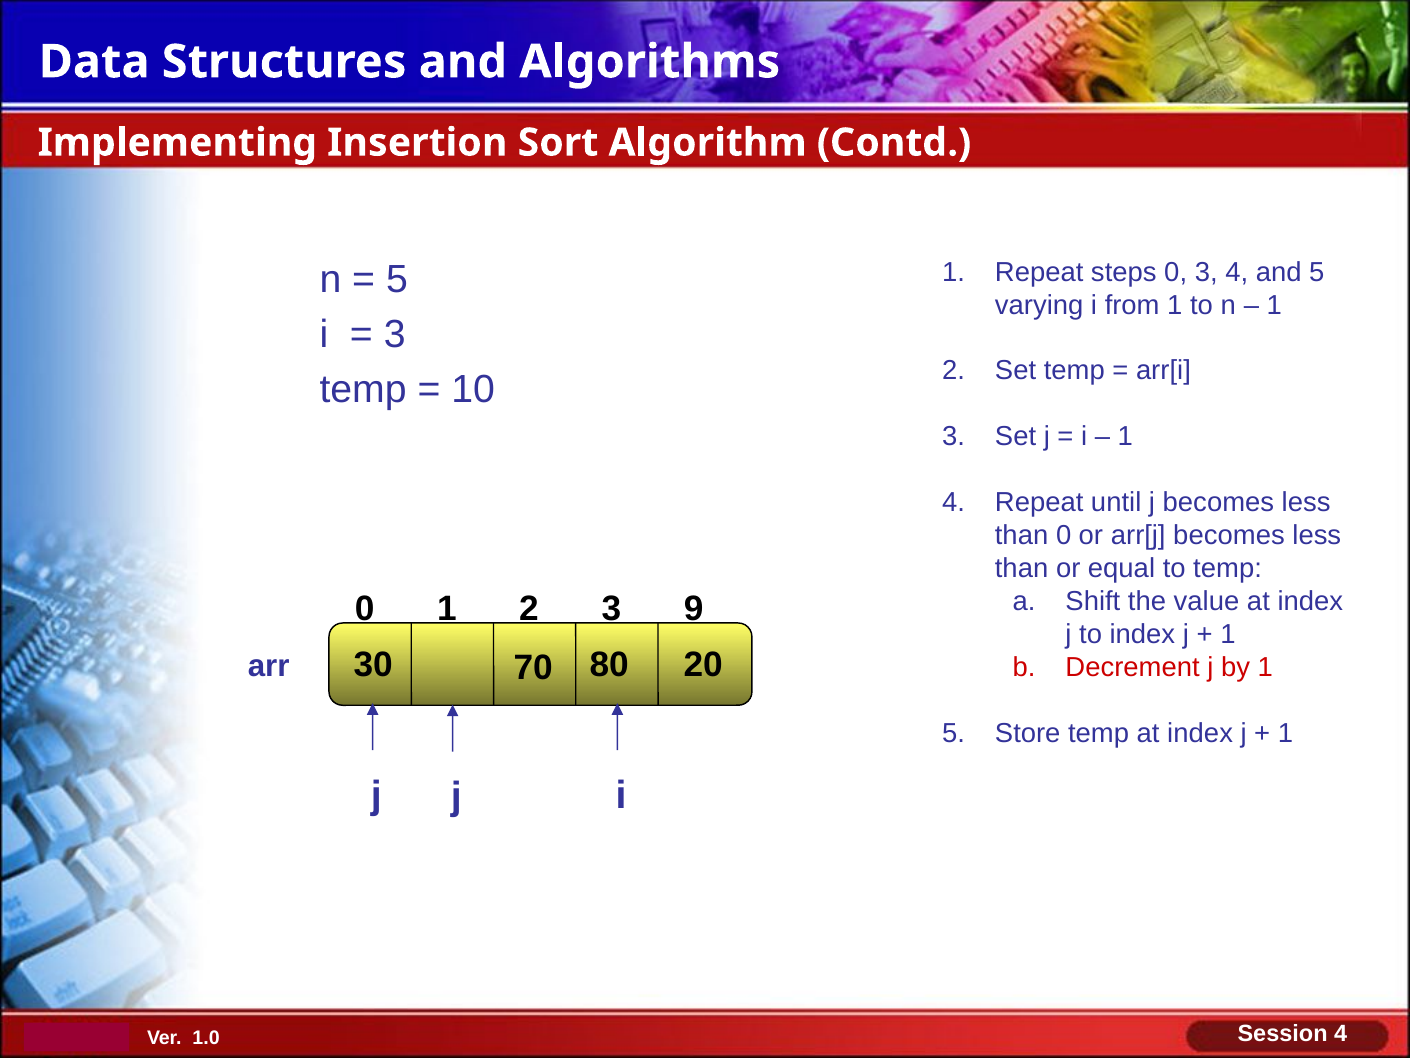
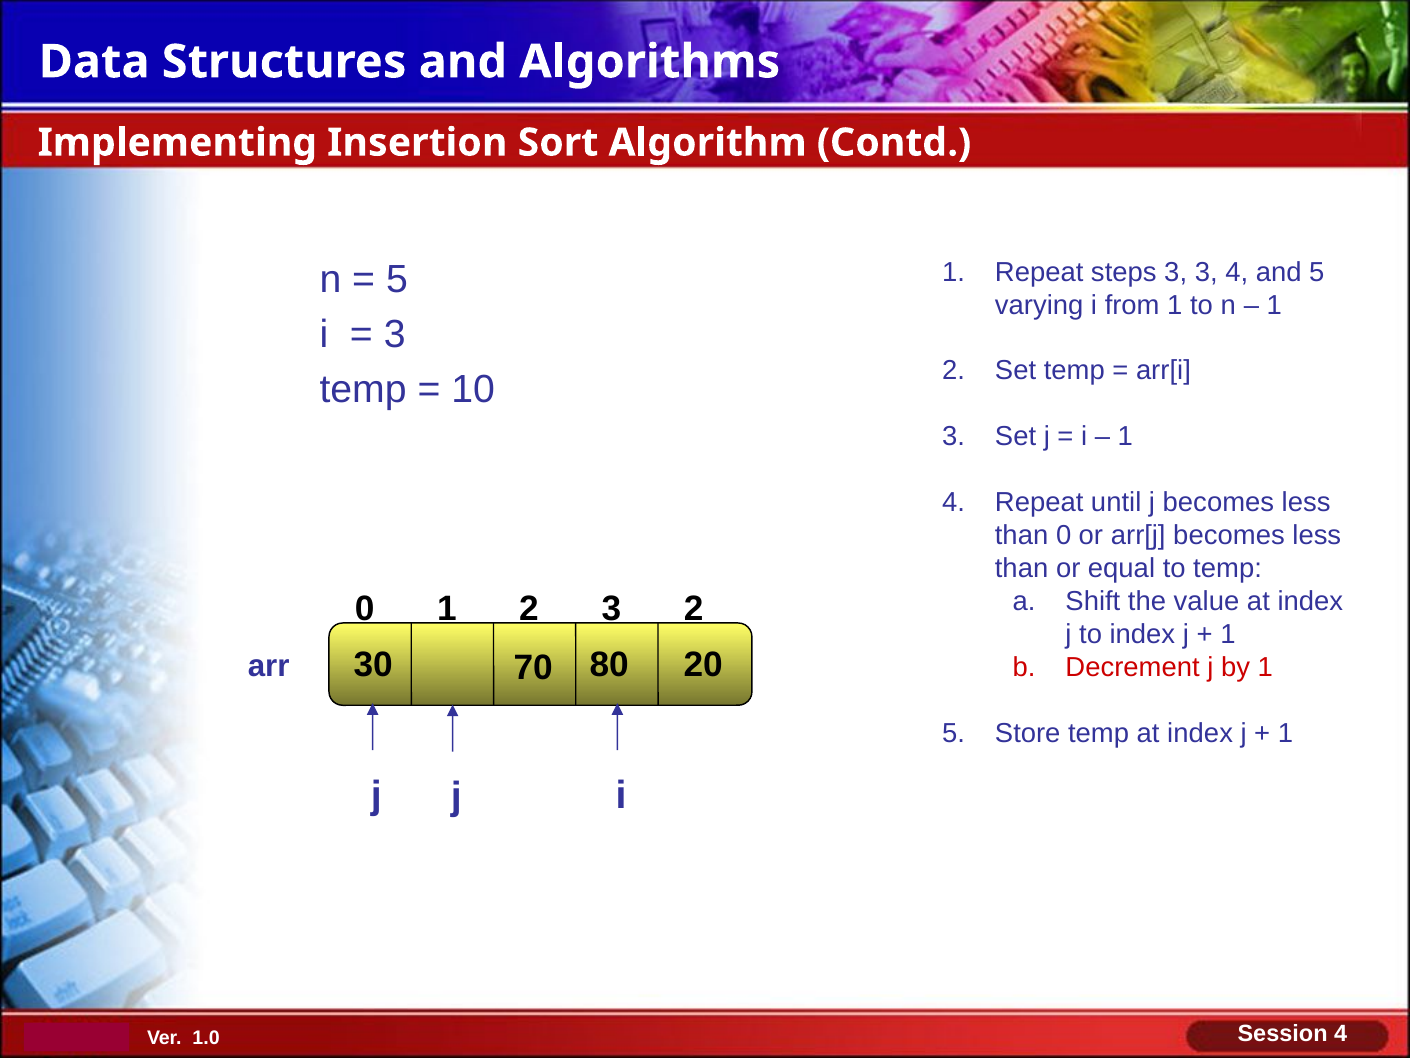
steps 0: 0 -> 3
0 9: 9 -> 2
